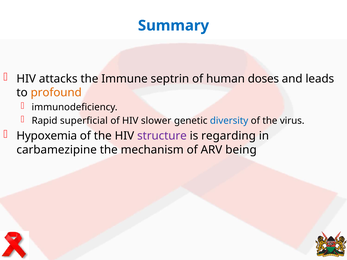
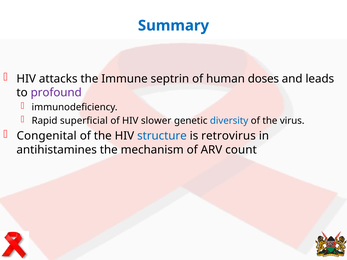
profound colour: orange -> purple
Hypoxemia: Hypoxemia -> Congenital
structure colour: purple -> blue
regarding: regarding -> retrovirus
carbamezipine: carbamezipine -> antihistamines
being: being -> count
